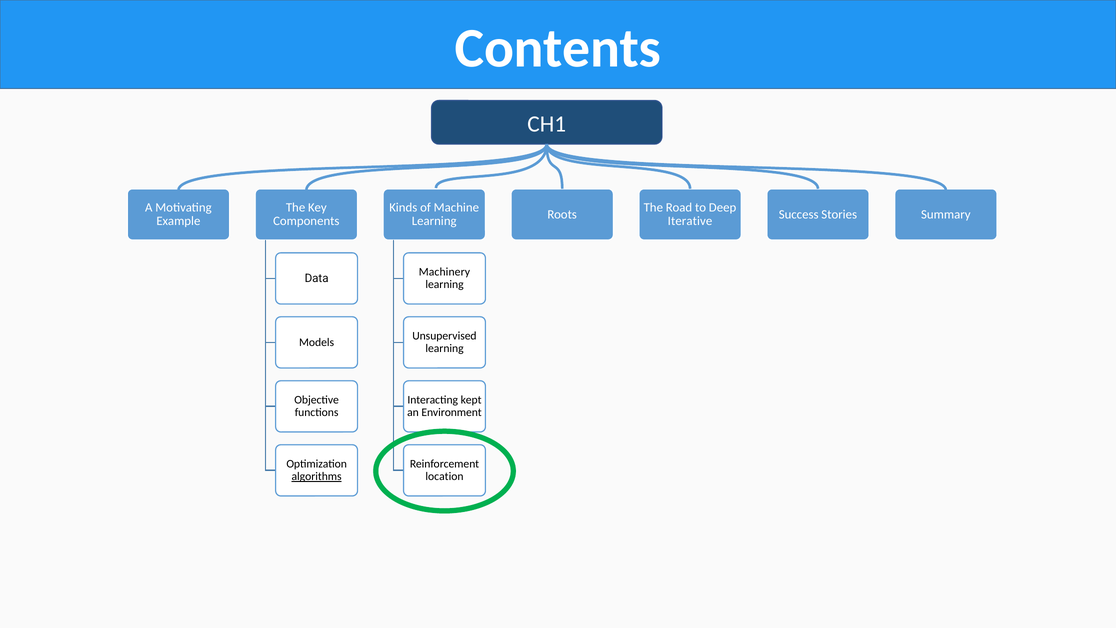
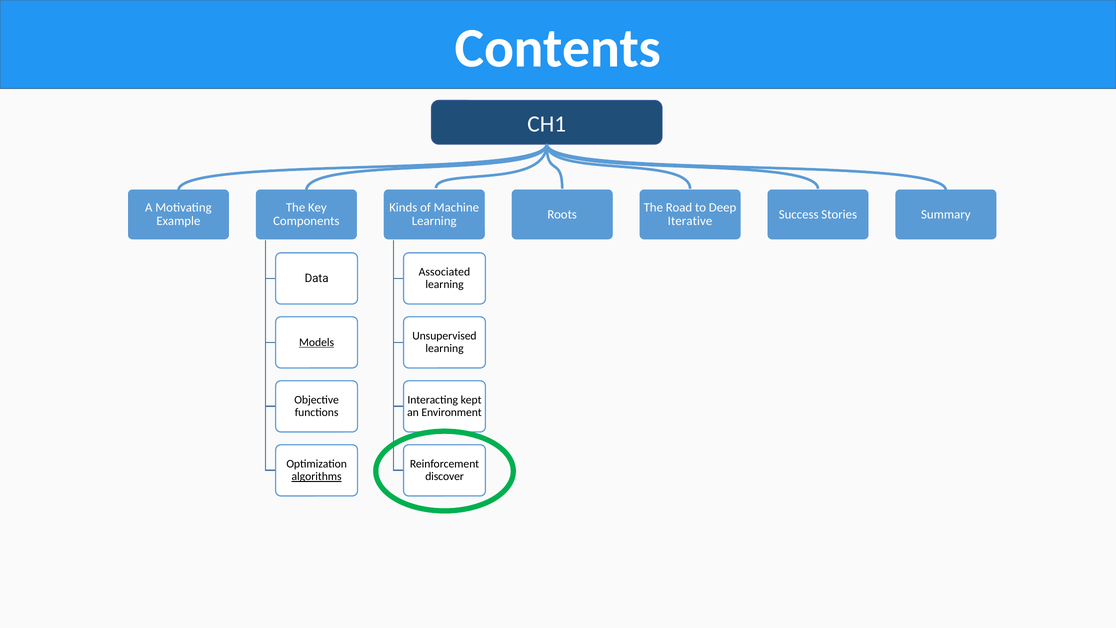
Machinery: Machinery -> Associated
Models underline: none -> present
location: location -> discover
